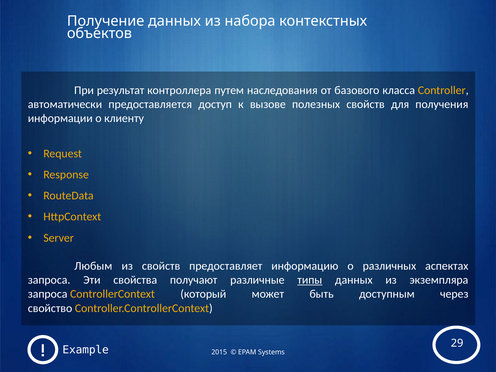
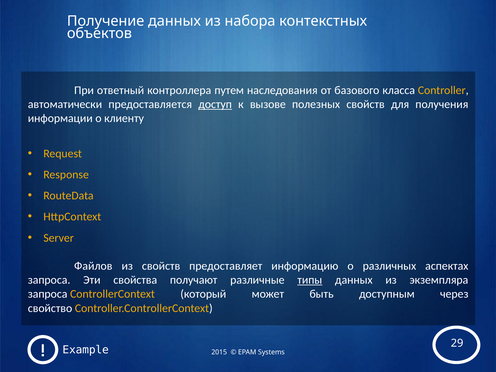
результат: результат -> ответный
доступ underline: none -> present
Любым: Любым -> Файлов
